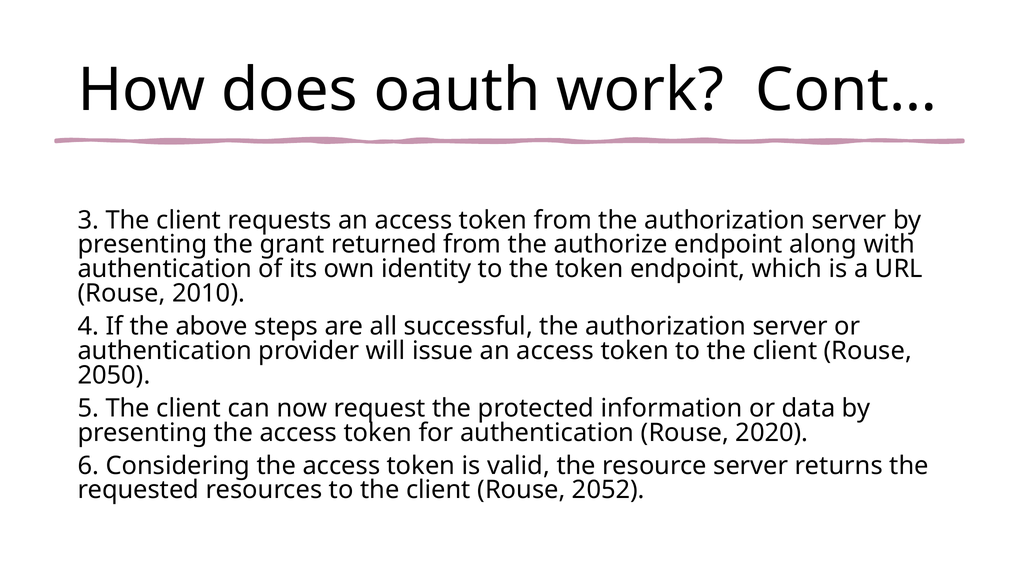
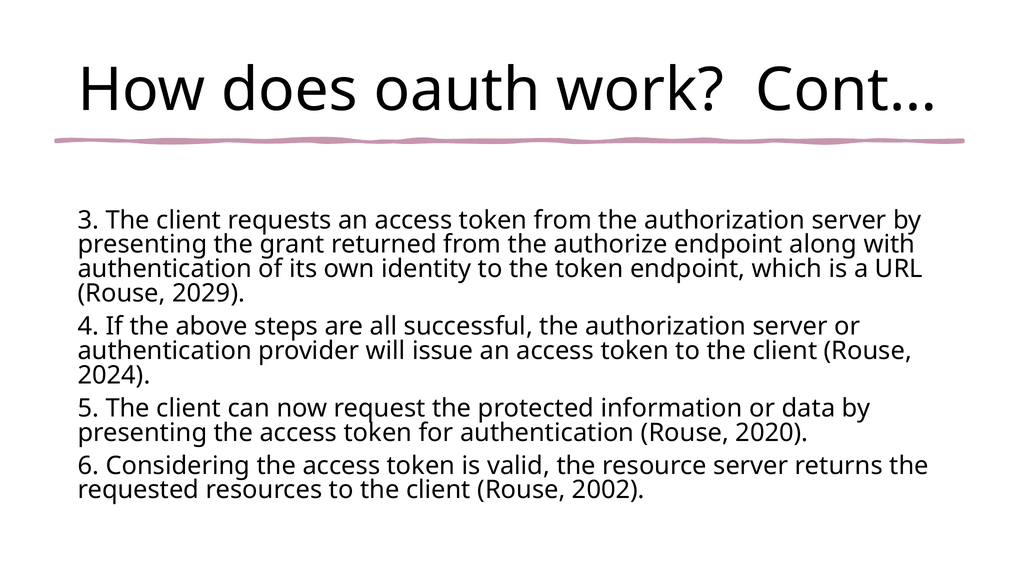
2010: 2010 -> 2029
2050: 2050 -> 2024
2052: 2052 -> 2002
